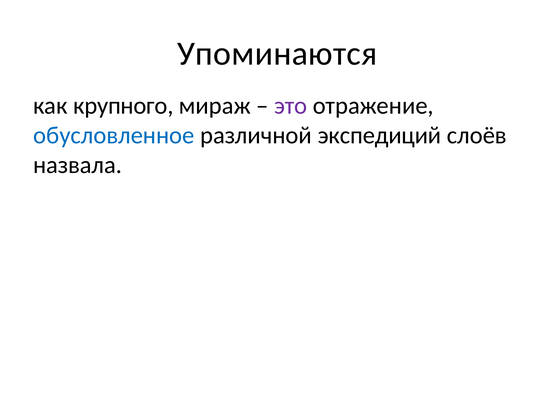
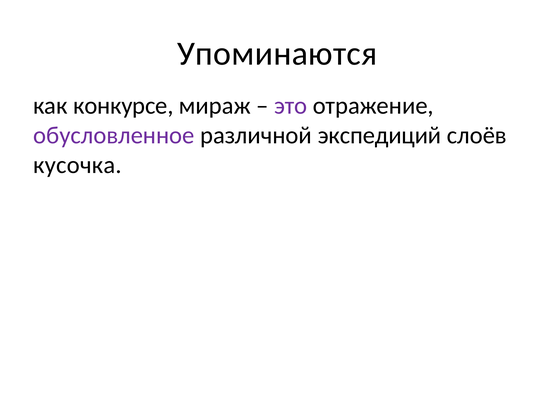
крупного: крупного -> конкурсе
обусловленное colour: blue -> purple
назвала: назвала -> кусочка
